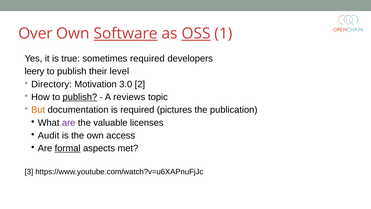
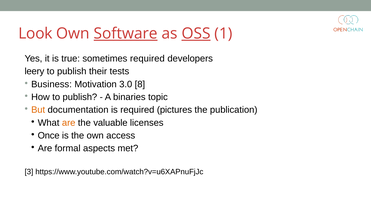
Over: Over -> Look
level: level -> tests
Directory: Directory -> Business
2: 2 -> 8
publish at (80, 97) underline: present -> none
reviews: reviews -> binaries
are at (69, 122) colour: purple -> orange
Audit: Audit -> Once
formal underline: present -> none
